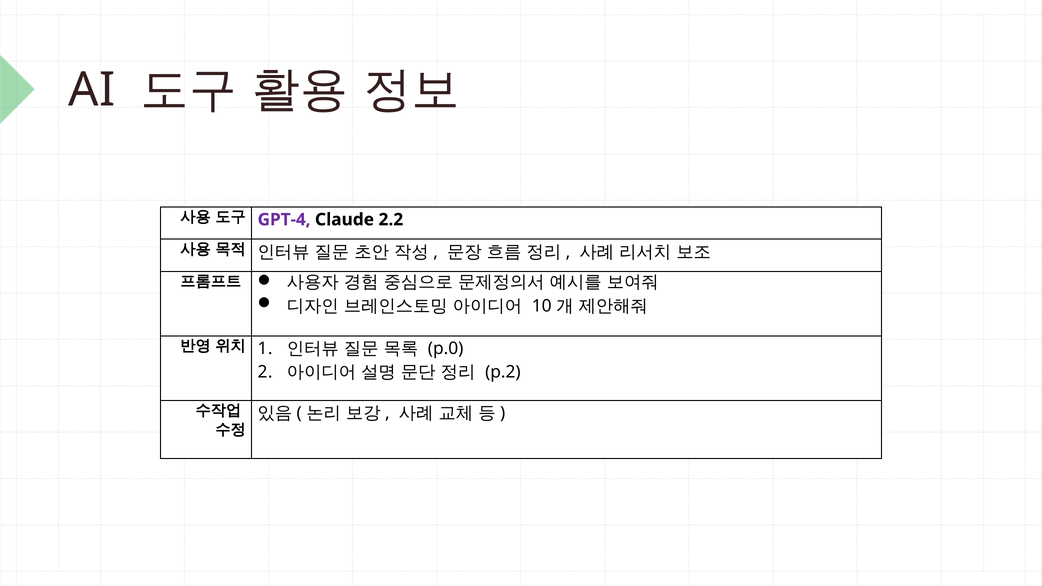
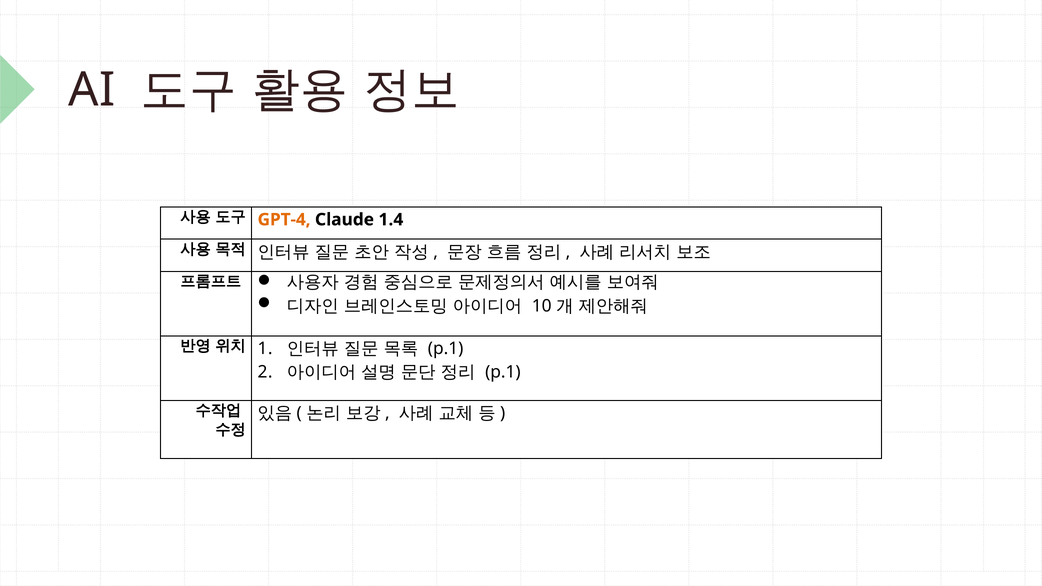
GPT-4 colour: purple -> orange
2.2: 2.2 -> 1.4
p.0 at (446, 349): p.0 -> p.1
p.2 at (503, 372): p.2 -> p.1
